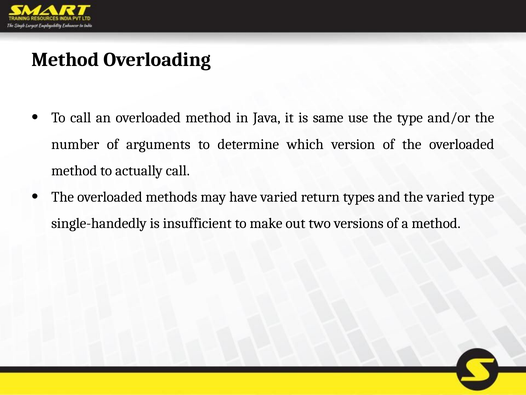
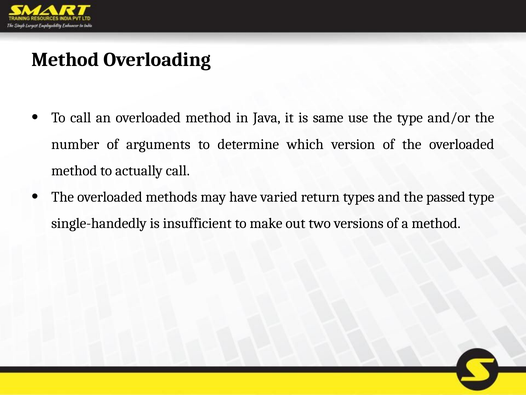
the varied: varied -> passed
